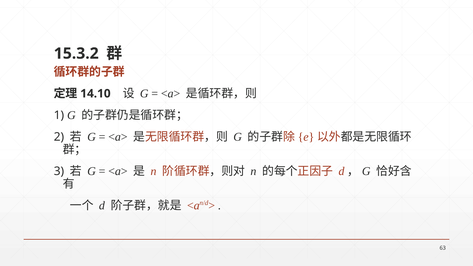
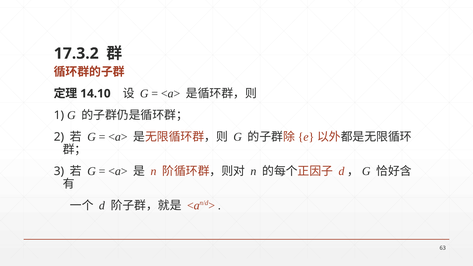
15.3.2: 15.3.2 -> 17.3.2
